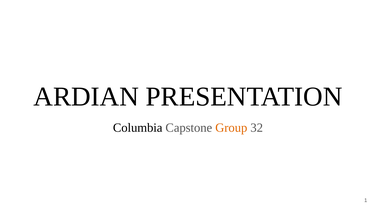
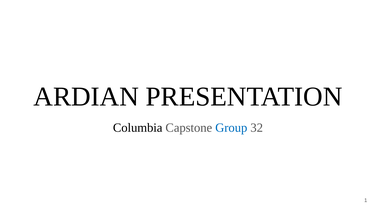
Group colour: orange -> blue
